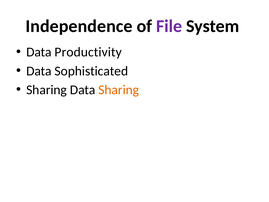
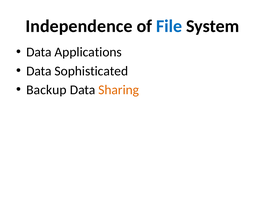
File colour: purple -> blue
Productivity: Productivity -> Applications
Sharing at (47, 90): Sharing -> Backup
